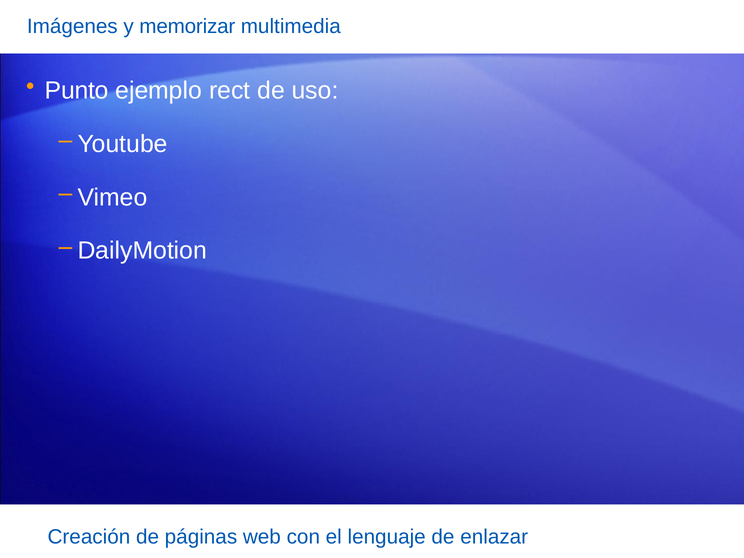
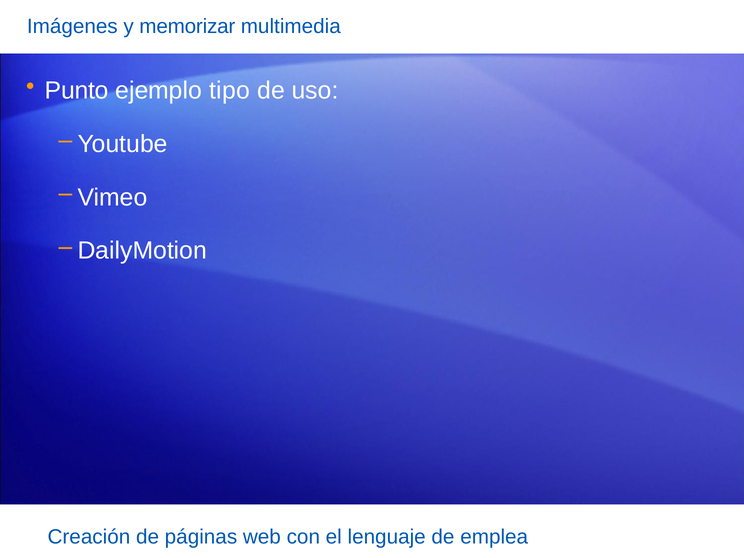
rect: rect -> tipo
enlazar: enlazar -> emplea
